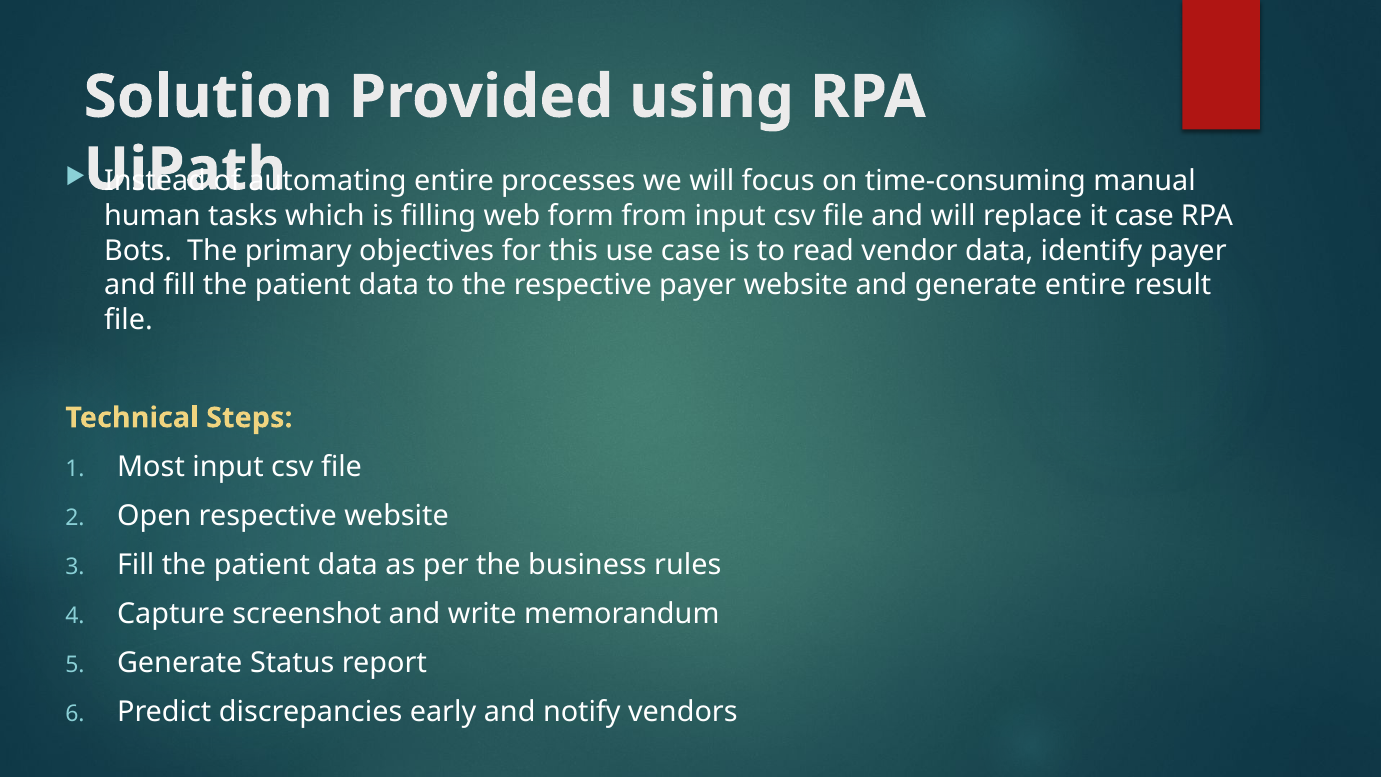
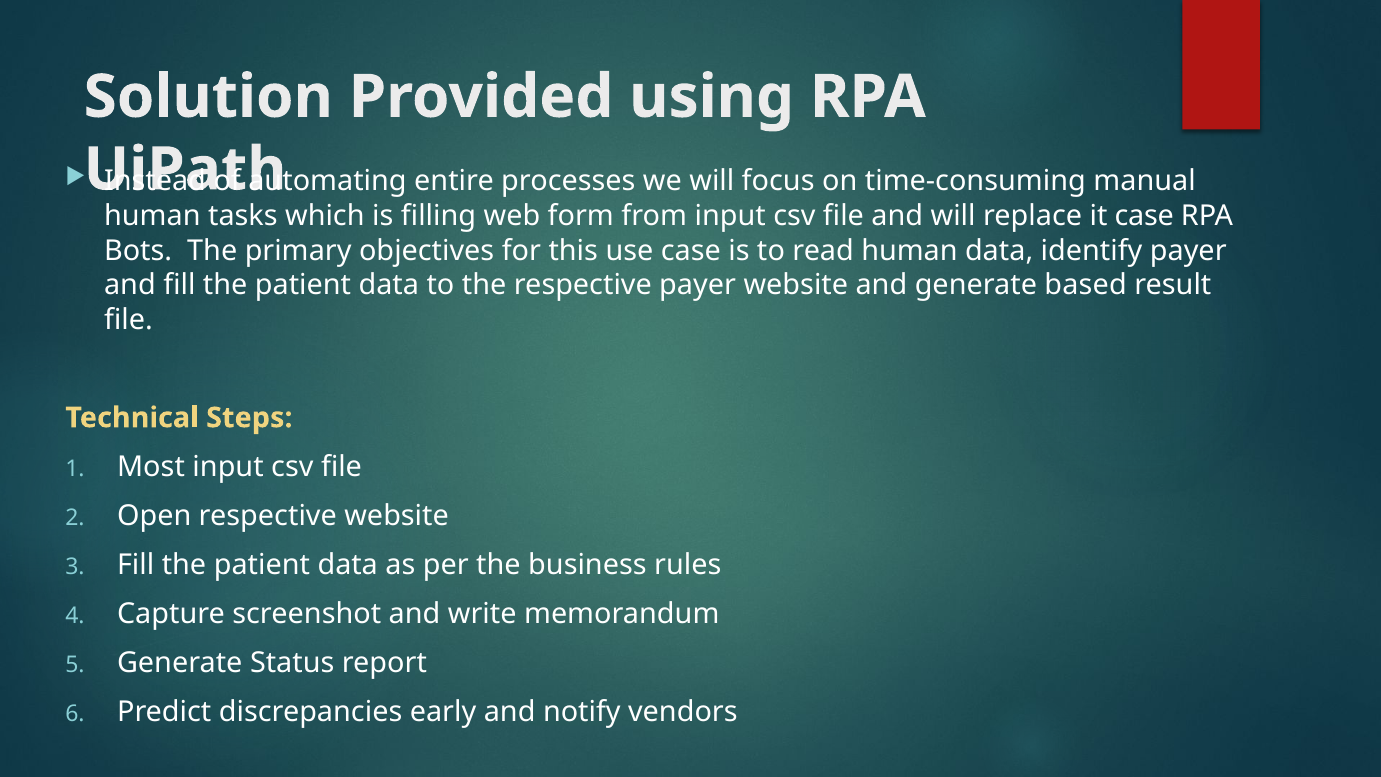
read vendor: vendor -> human
generate entire: entire -> based
